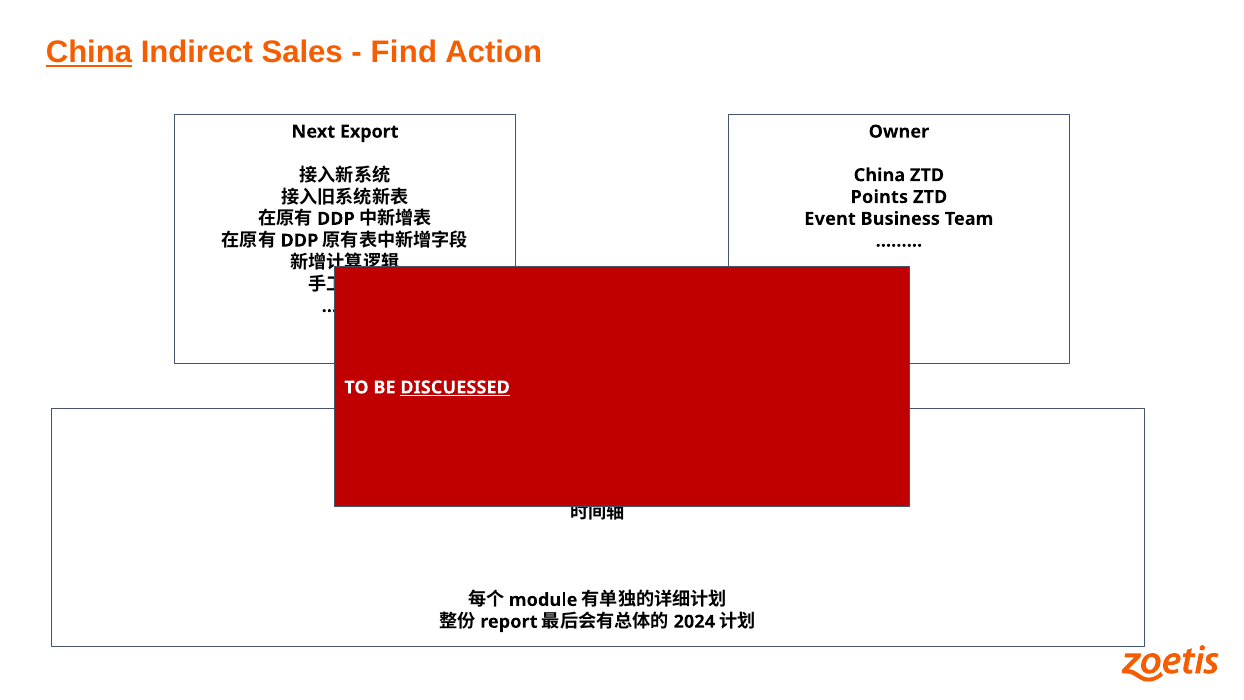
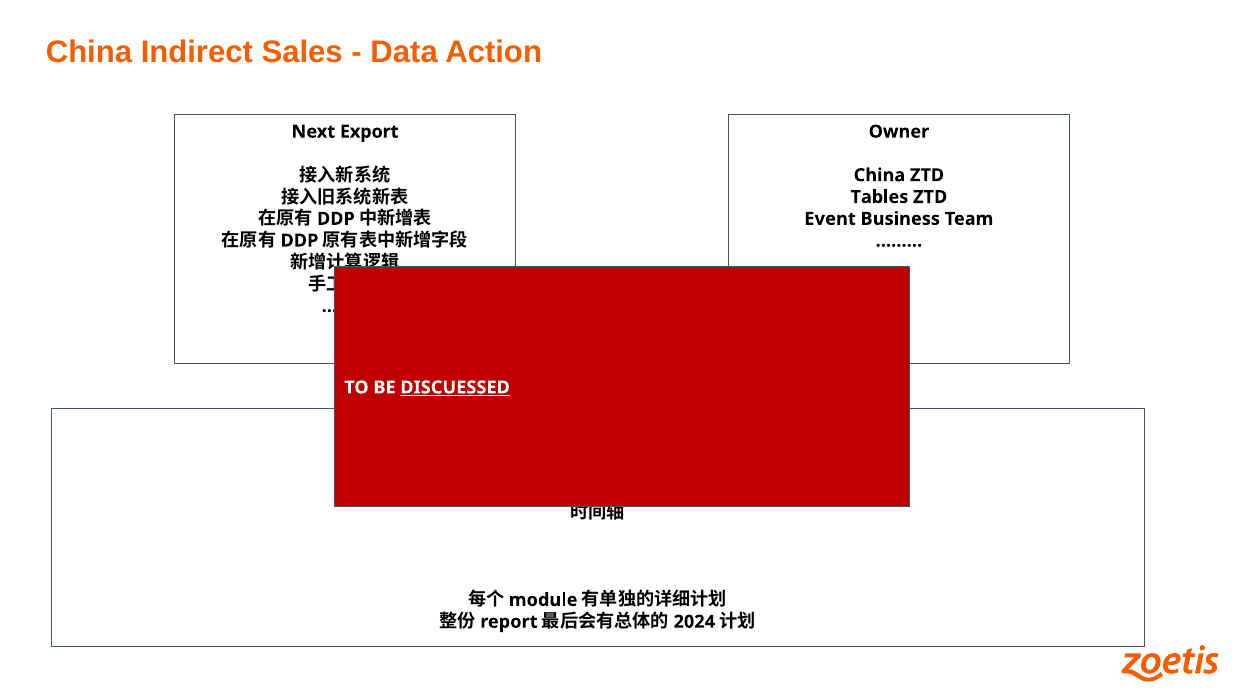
China at (89, 53) underline: present -> none
Find: Find -> Data
Points: Points -> Tables
